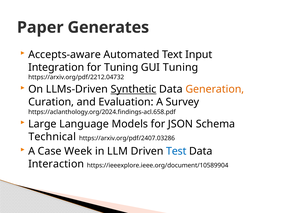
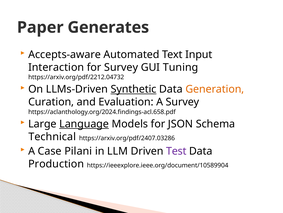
Integration: Integration -> Interaction
for Tuning: Tuning -> Survey
Language underline: none -> present
Week: Week -> Pilani
Test colour: blue -> purple
Interaction: Interaction -> Production
